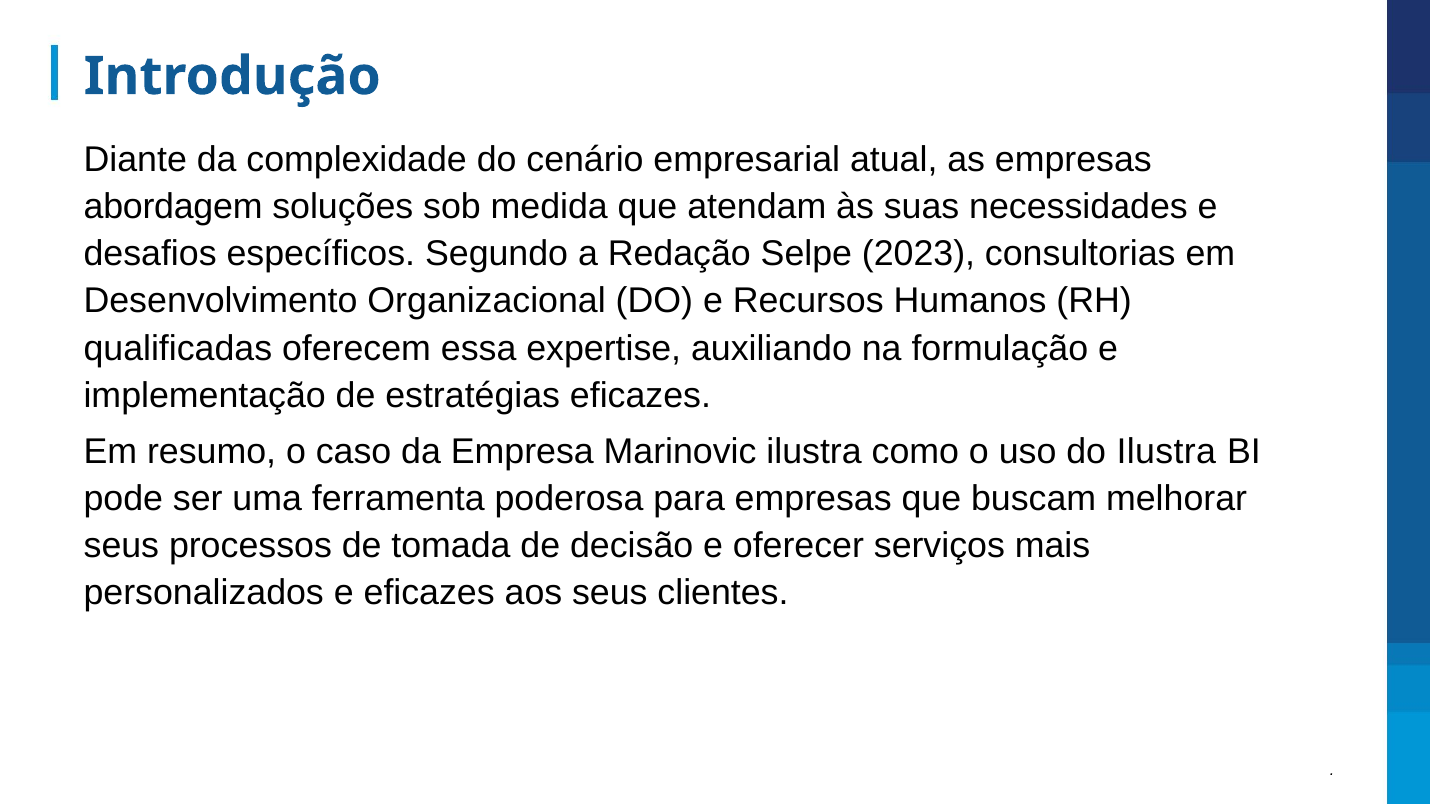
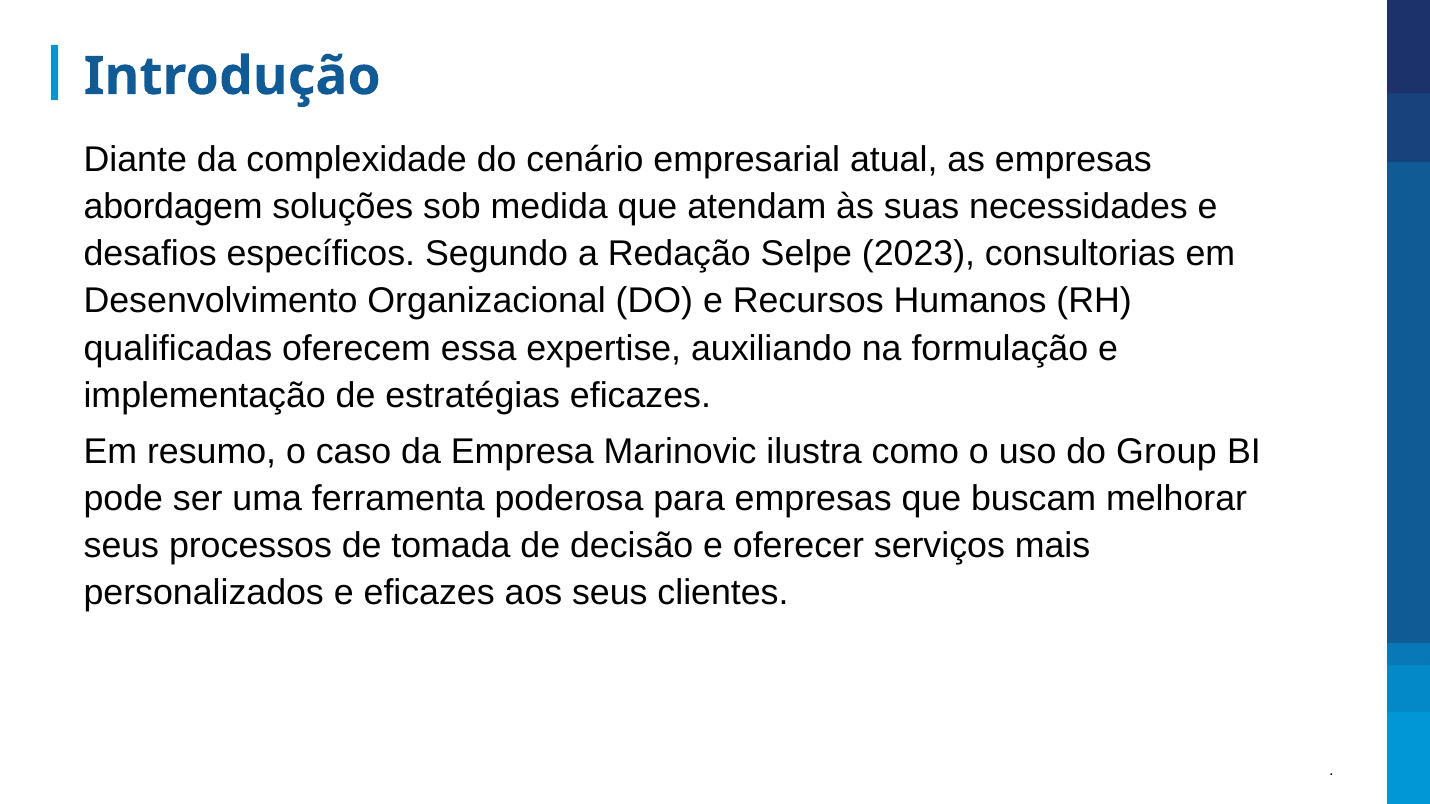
do Ilustra: Ilustra -> Group
